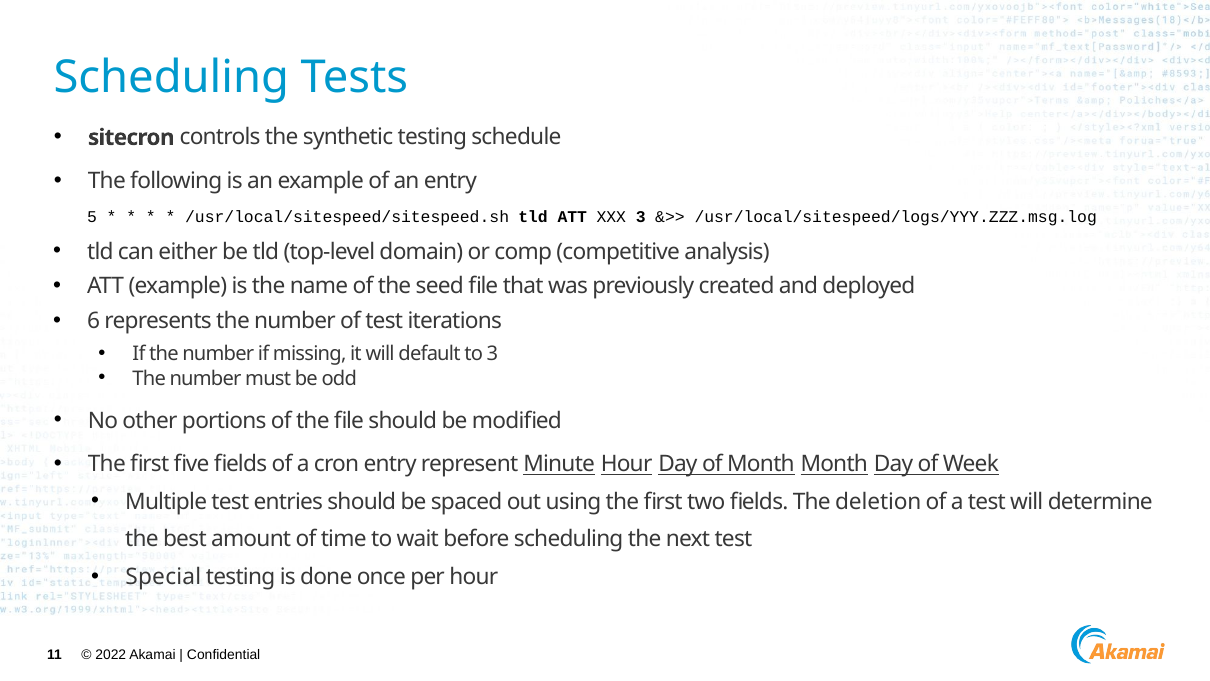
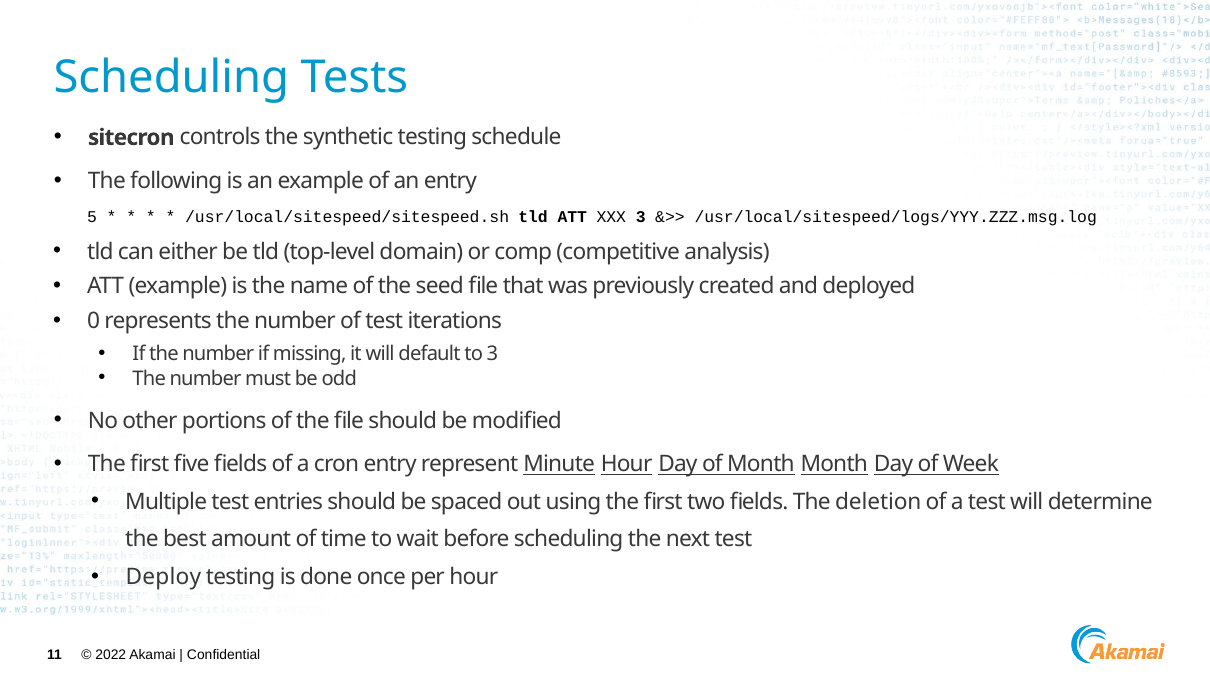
6: 6 -> 0
Special: Special -> Deploy
